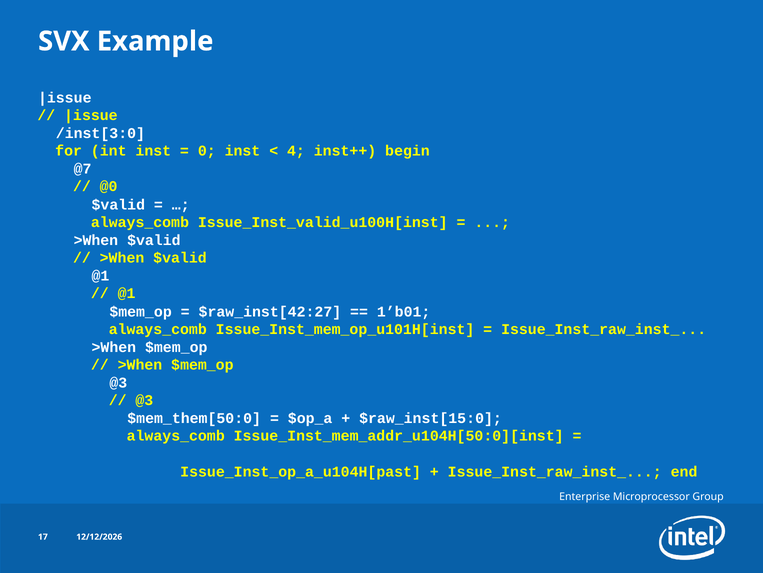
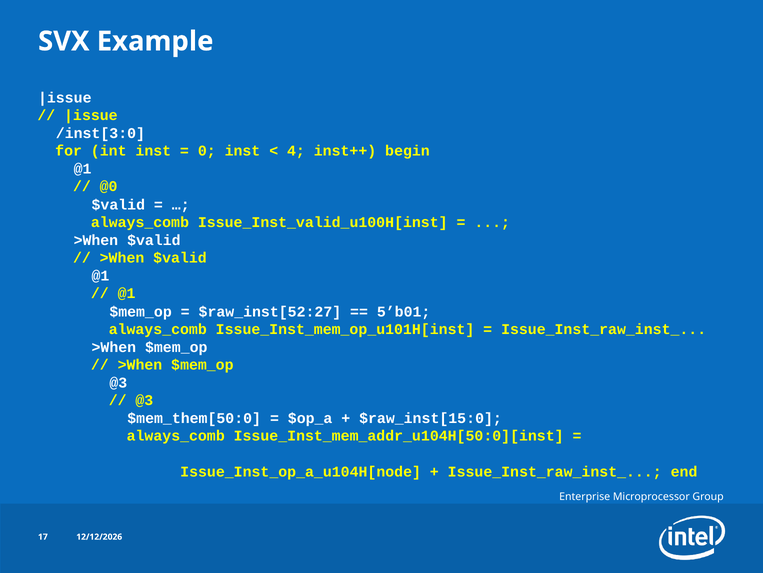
@7 at (83, 169): @7 -> @1
$raw_inst[42:27: $raw_inst[42:27 -> $raw_inst[52:27
1’b01: 1’b01 -> 5’b01
Issue_Inst_op_a_u104H[past: Issue_Inst_op_a_u104H[past -> Issue_Inst_op_a_u104H[node
